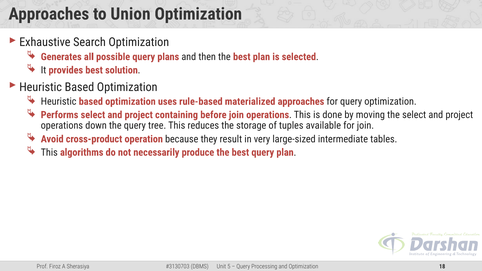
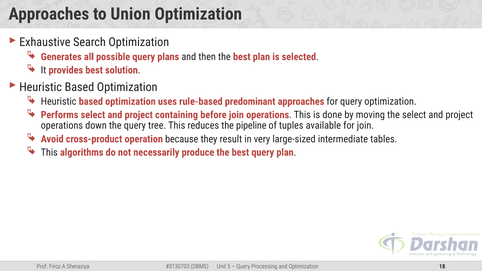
materialized: materialized -> predominant
storage: storage -> pipeline
